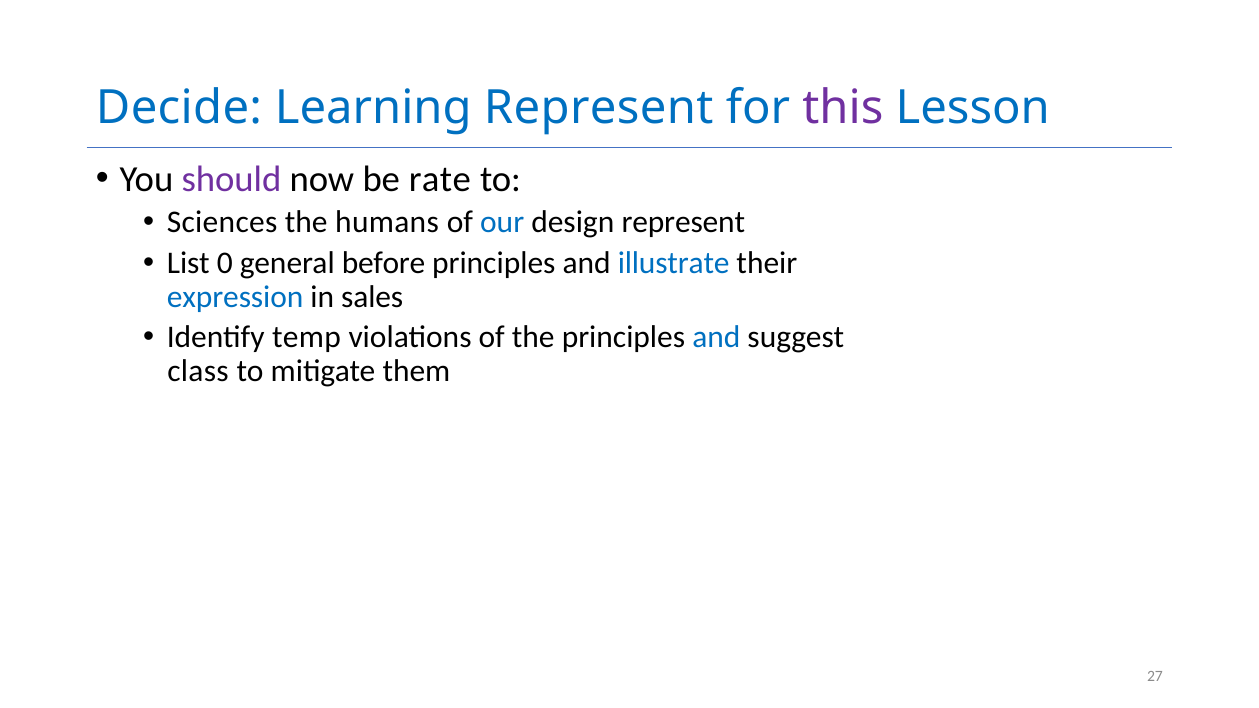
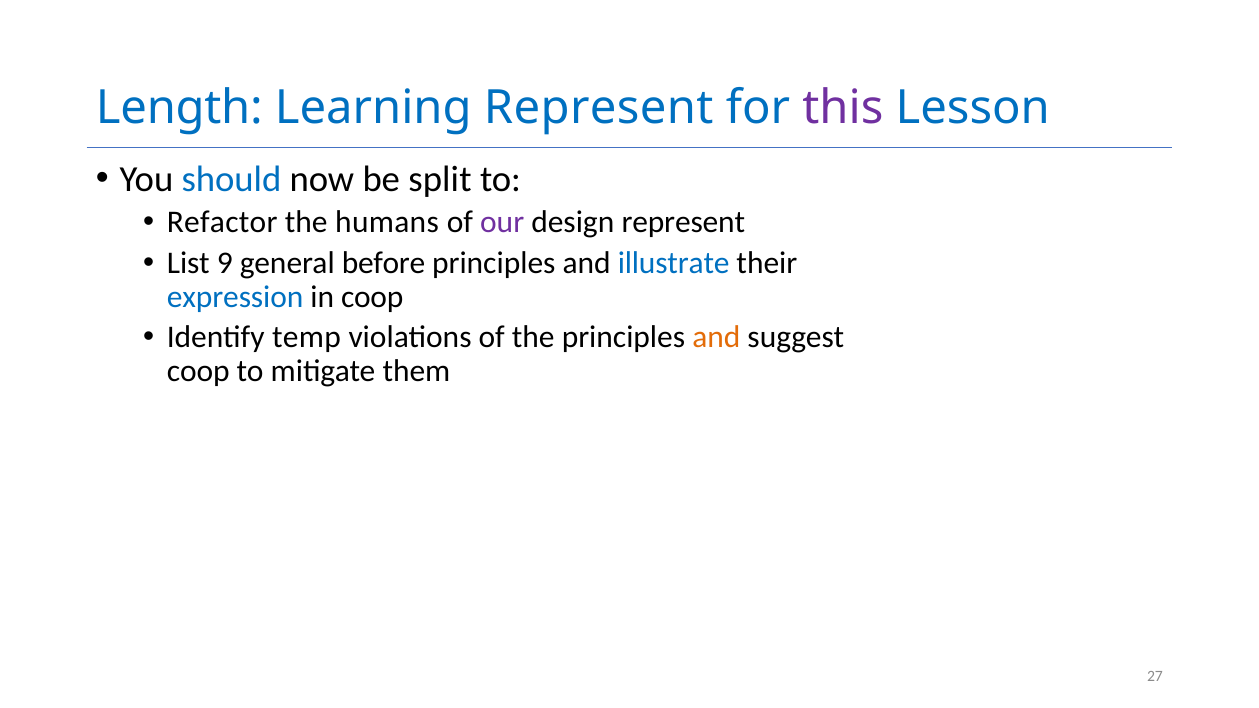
Decide: Decide -> Length
should colour: purple -> blue
rate: rate -> split
Sciences: Sciences -> Refactor
our colour: blue -> purple
0: 0 -> 9
in sales: sales -> coop
and at (716, 338) colour: blue -> orange
class at (198, 372): class -> coop
